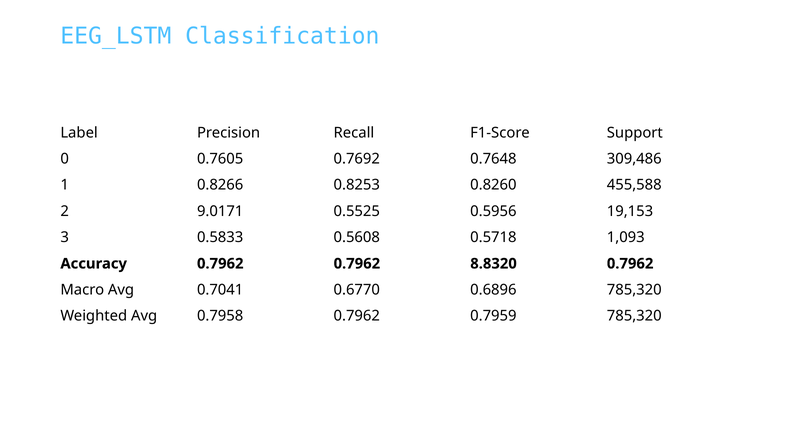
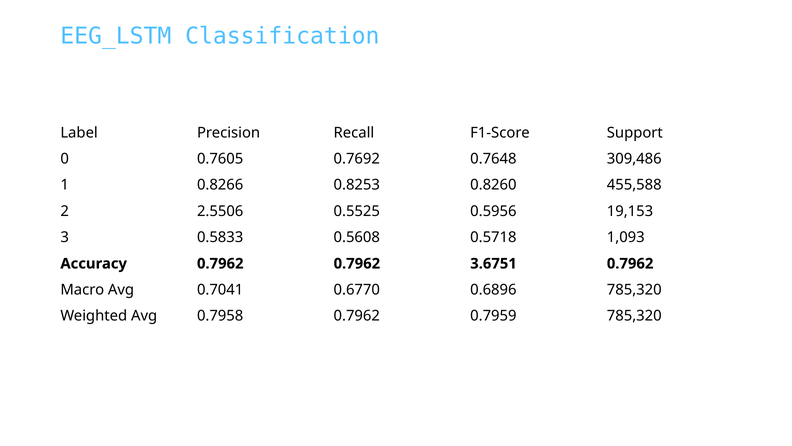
9.0171: 9.0171 -> 2.5506
8.8320: 8.8320 -> 3.6751
